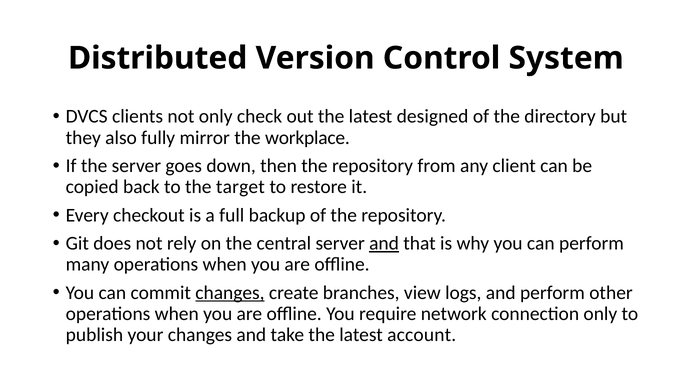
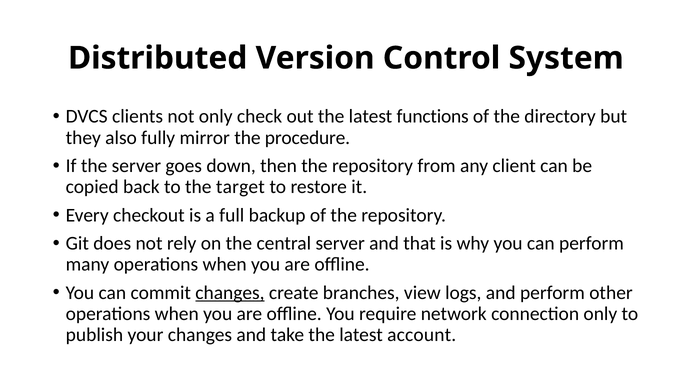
designed: designed -> functions
workplace: workplace -> procedure
and at (384, 243) underline: present -> none
